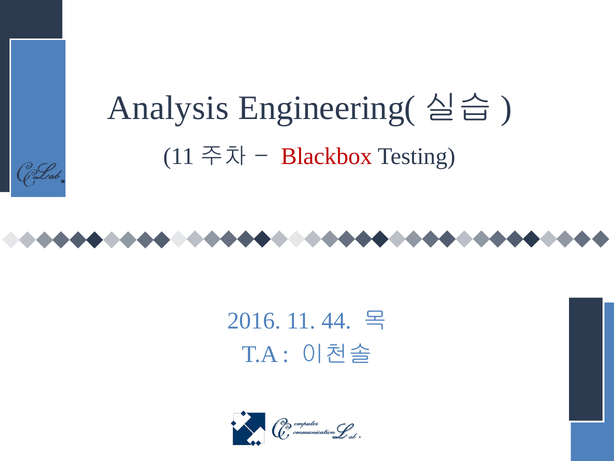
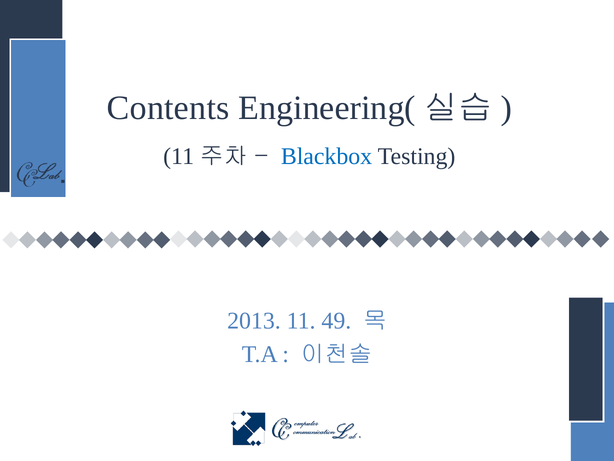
Analysis: Analysis -> Contents
Blackbox colour: red -> blue
2016: 2016 -> 2013
44: 44 -> 49
